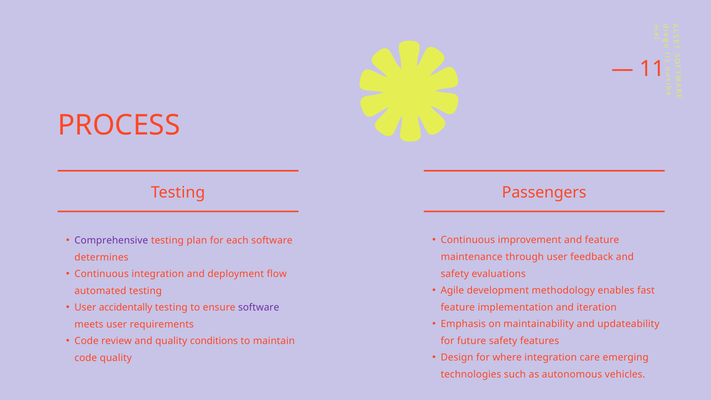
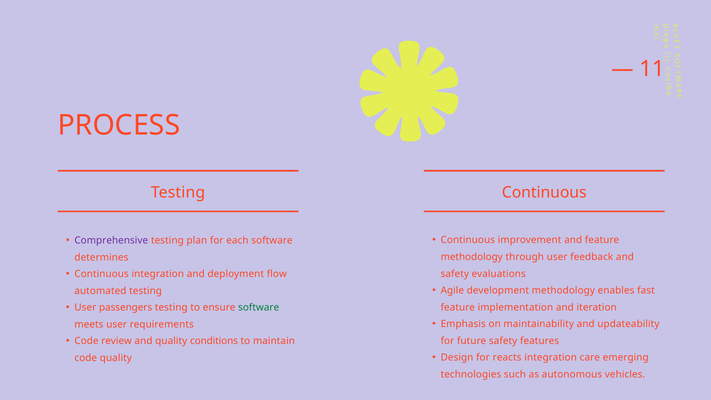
Passengers at (544, 193): Passengers -> Continuous
maintenance at (472, 257): maintenance -> methodology
accidentally: accidentally -> passengers
software at (259, 308) colour: purple -> green
where: where -> reacts
